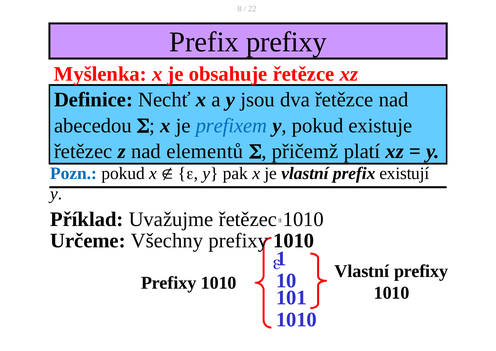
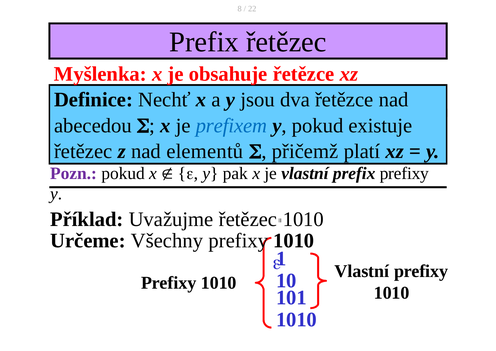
Prefix prefixy: prefixy -> řetězec
Pozn colour: blue -> purple
prefix existují: existují -> prefixy
